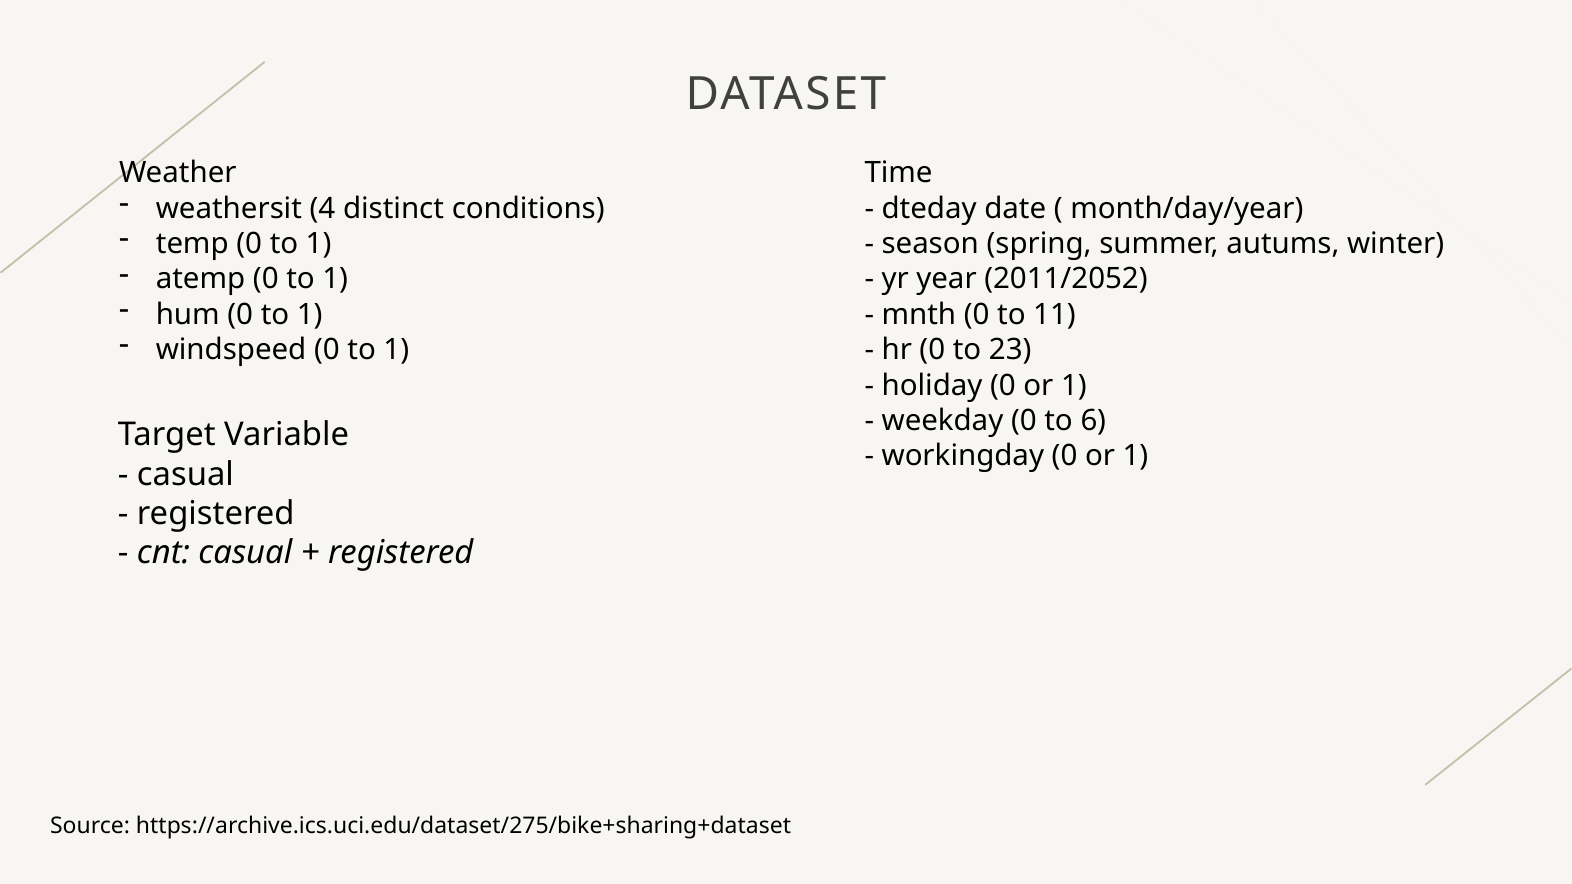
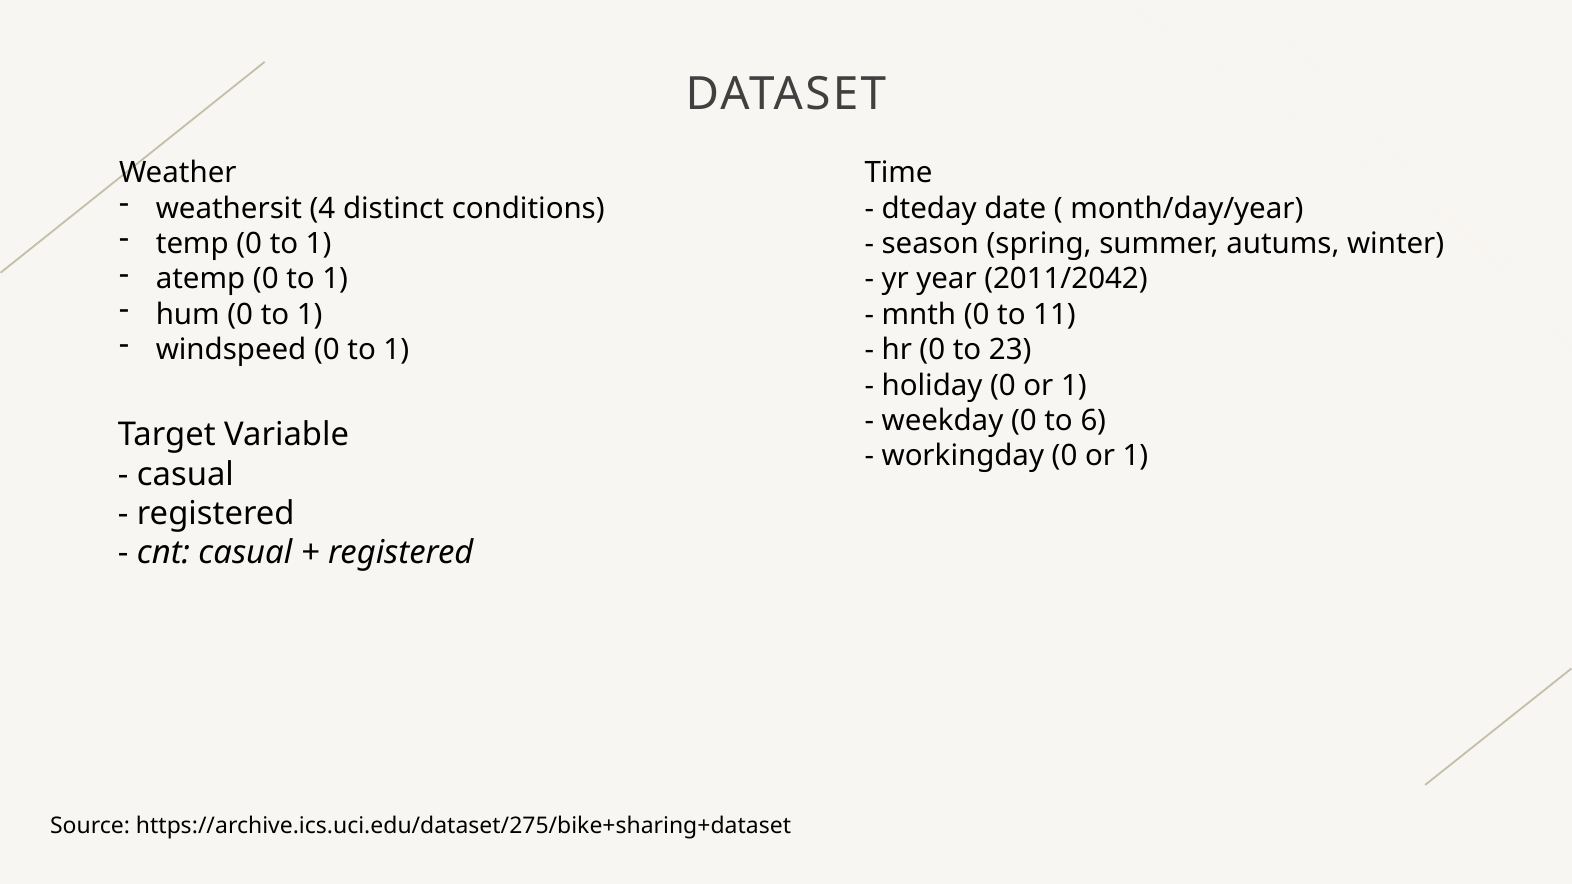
2011/2052: 2011/2052 -> 2011/2042
